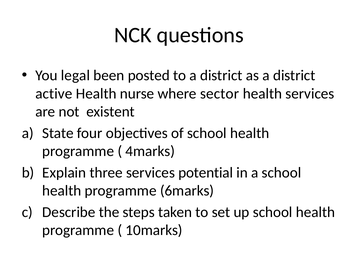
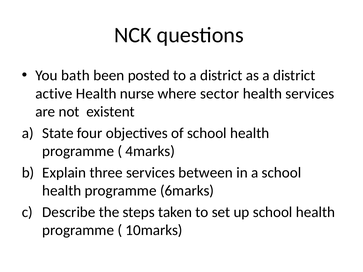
legal: legal -> bath
potential: potential -> between
